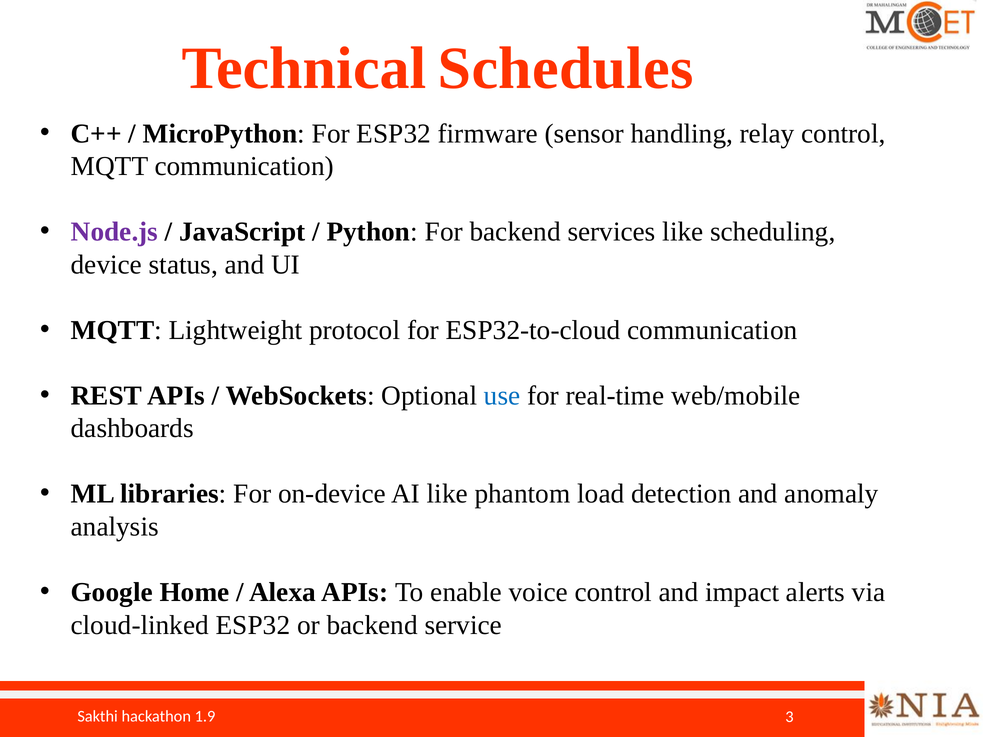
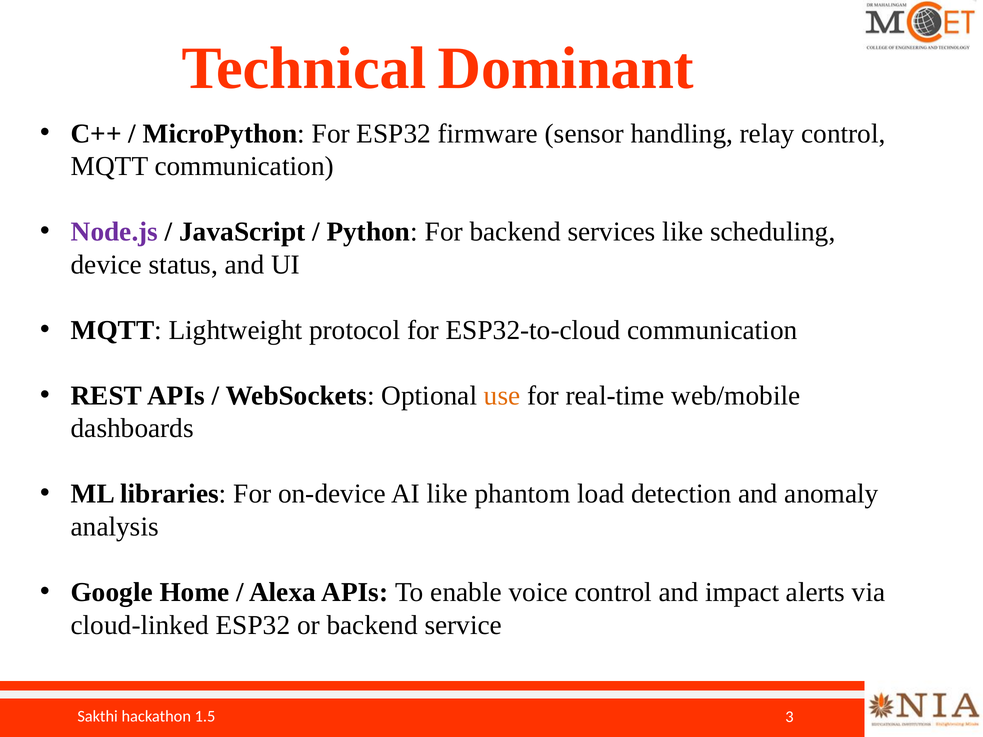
Schedules: Schedules -> Dominant
use colour: blue -> orange
1.9: 1.9 -> 1.5
